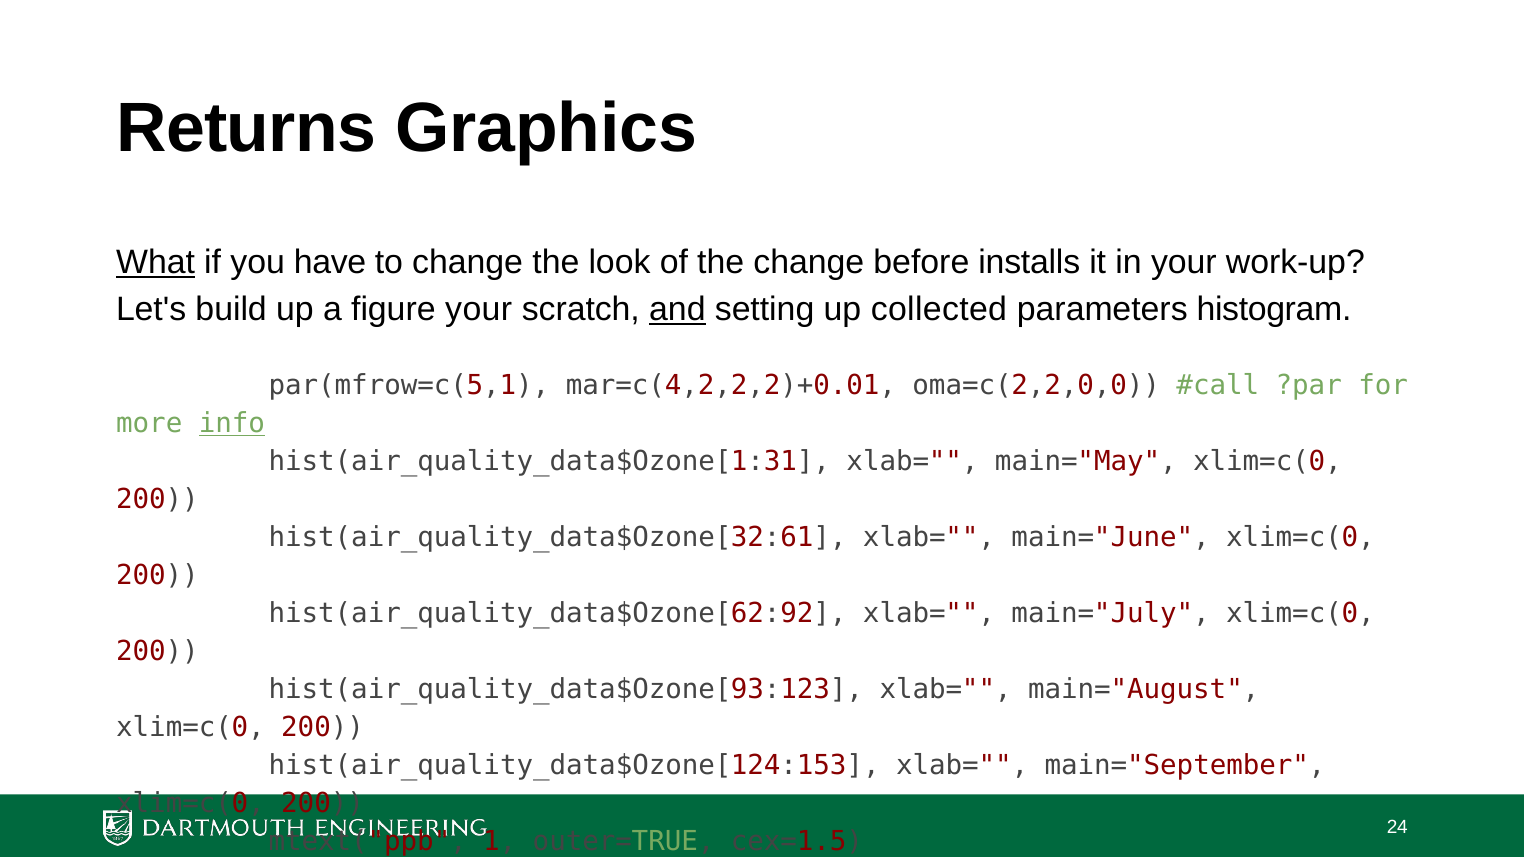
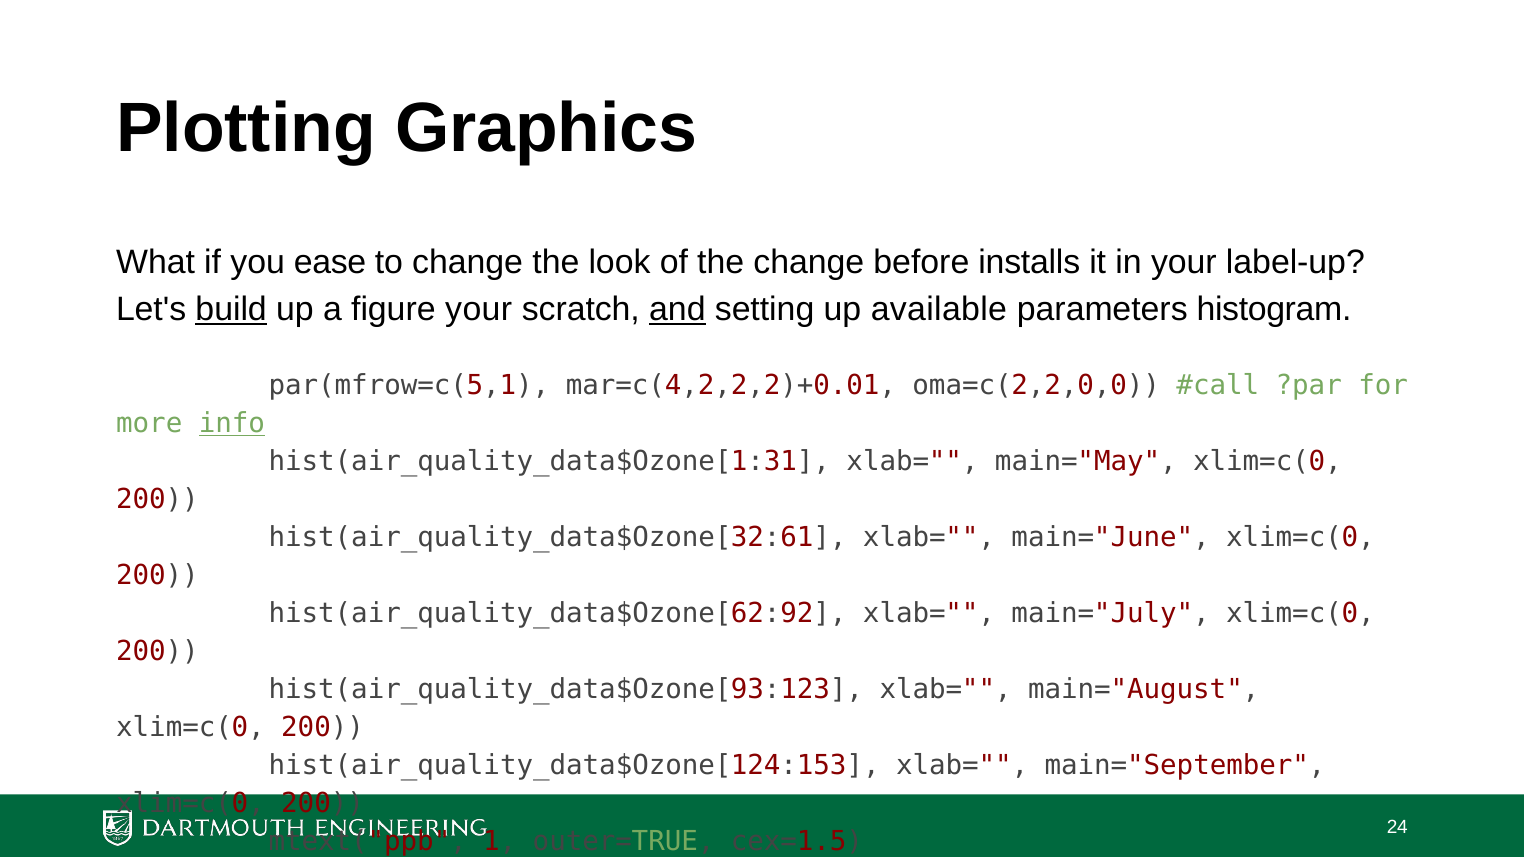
Returns: Returns -> Plotting
What underline: present -> none
have: have -> ease
work-up: work-up -> label-up
build underline: none -> present
collected: collected -> available
